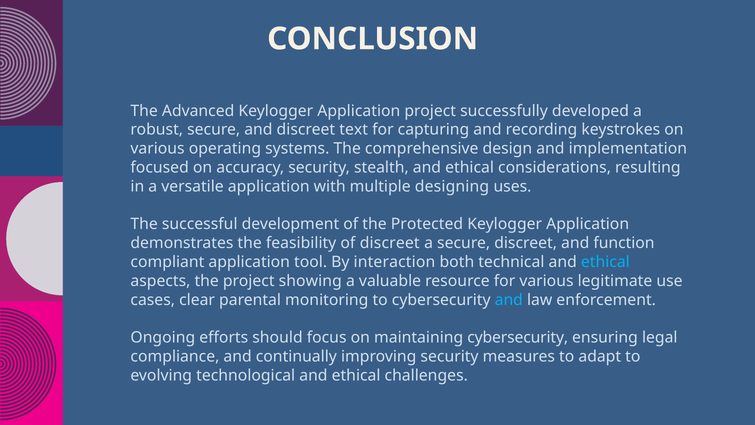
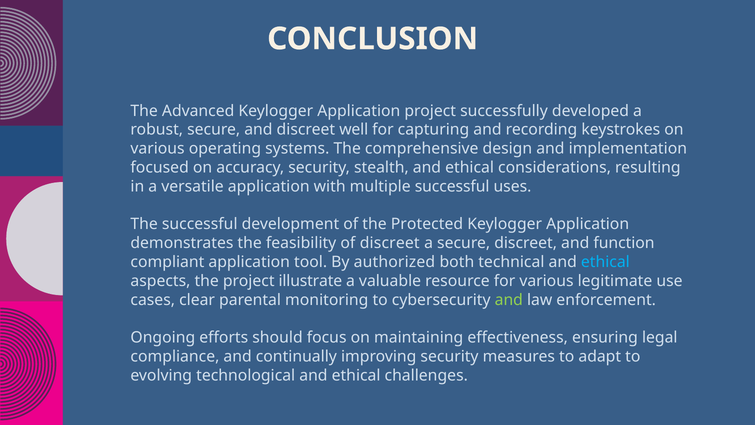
text: text -> well
multiple designing: designing -> successful
interaction: interaction -> authorized
showing: showing -> illustrate
and at (509, 300) colour: light blue -> light green
maintaining cybersecurity: cybersecurity -> effectiveness
